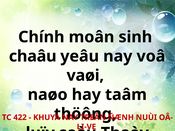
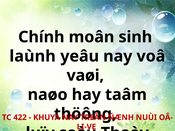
chaâu: chaâu -> laùnh
